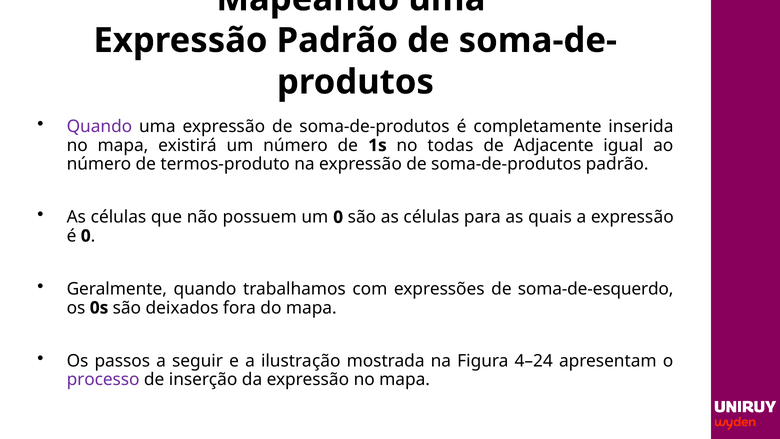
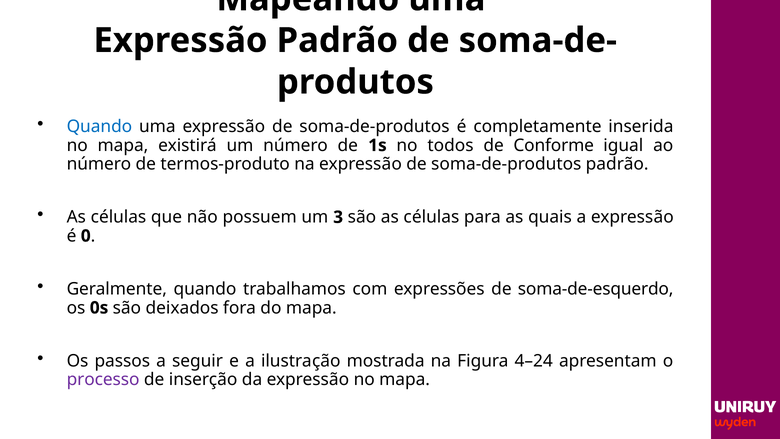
Quando at (99, 127) colour: purple -> blue
todas: todas -> todos
Adjacente: Adjacente -> Conforme
um 0: 0 -> 3
